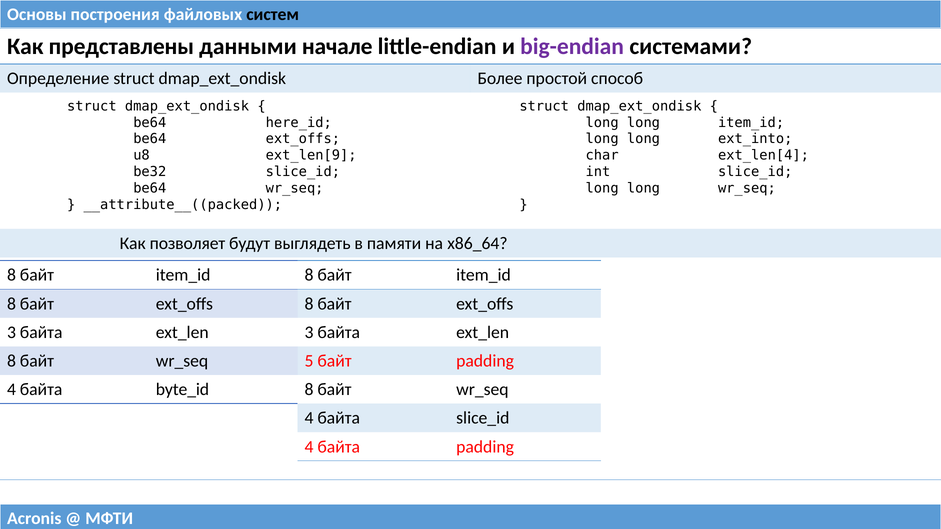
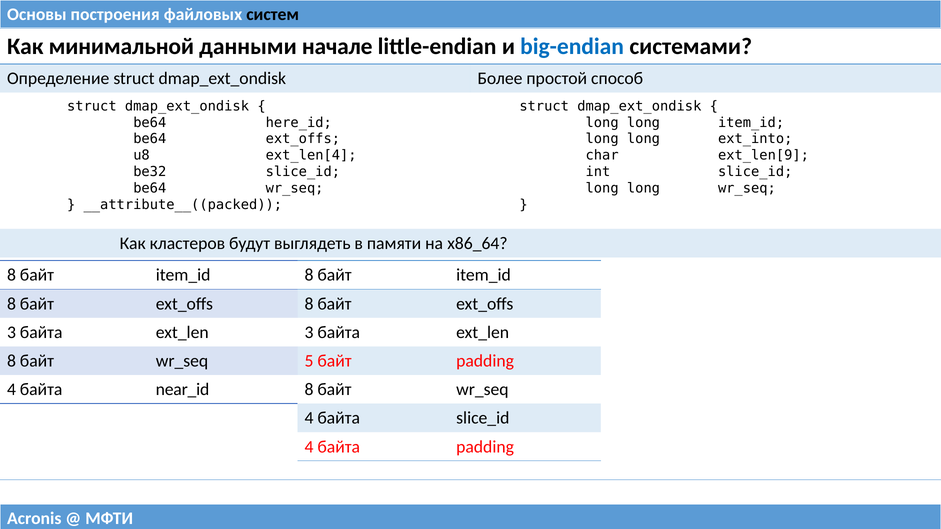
представлены: представлены -> минимальной
big-endian colour: purple -> blue
ext_len[9: ext_len[9 -> ext_len[4
ext_len[4: ext_len[4 -> ext_len[9
позволяет: позволяет -> кластеров
byte_id: byte_id -> near_id
